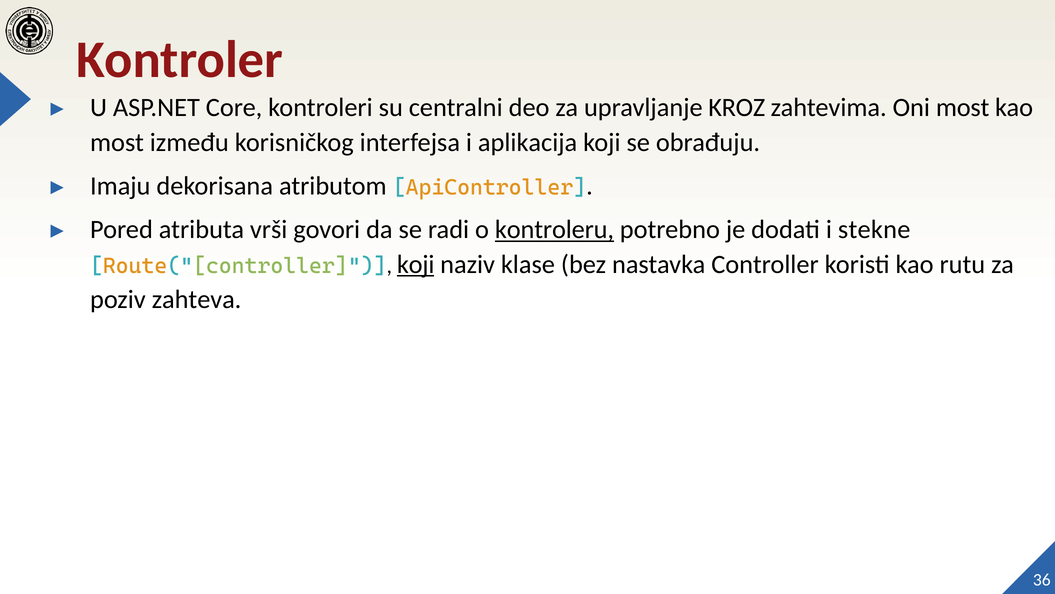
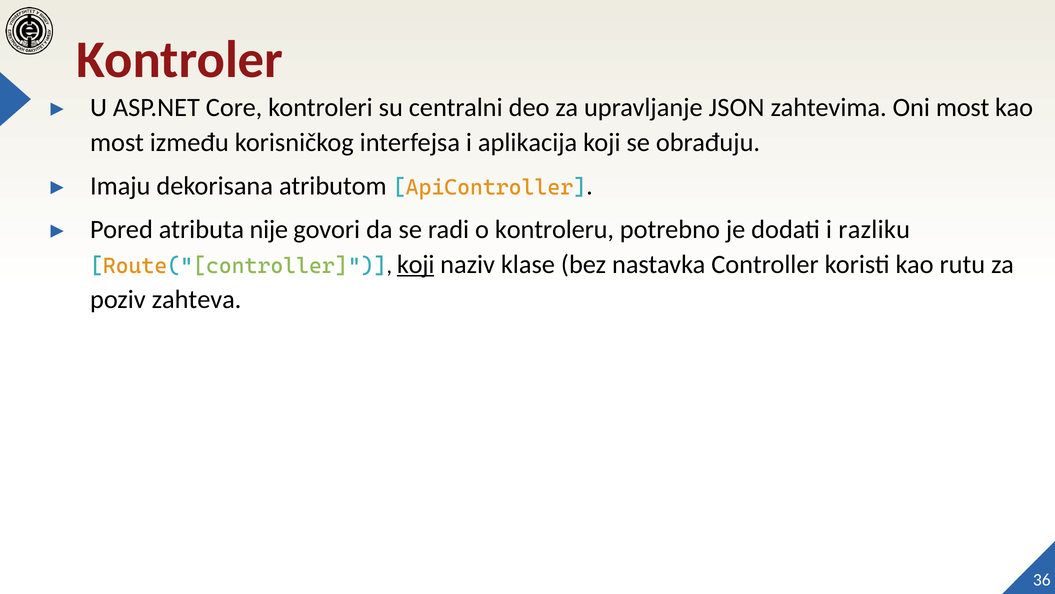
KROZ: KROZ -> JSON
vrši: vrši -> nije
kontroleru underline: present -> none
stekne: stekne -> razliku
